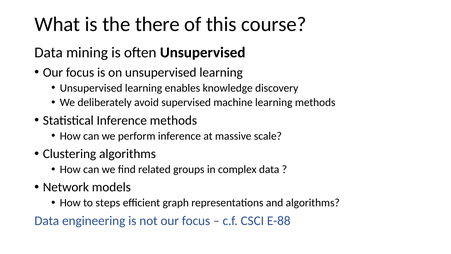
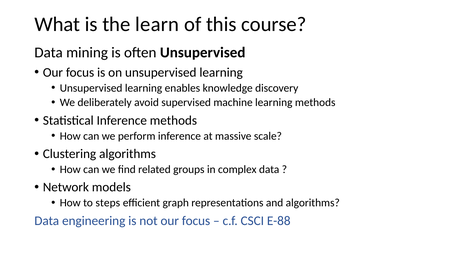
there: there -> learn
